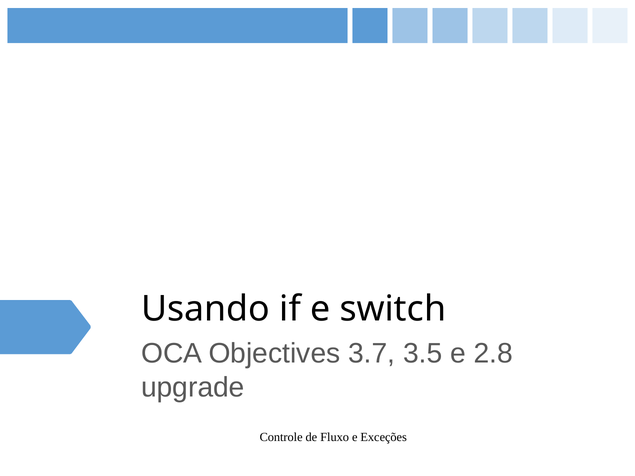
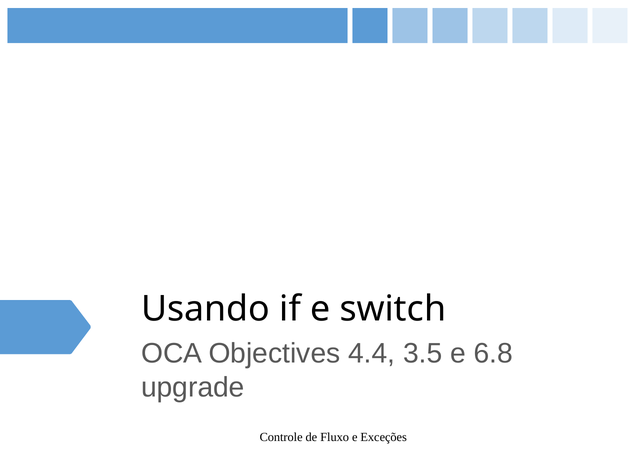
3.7: 3.7 -> 4.4
2.8: 2.8 -> 6.8
